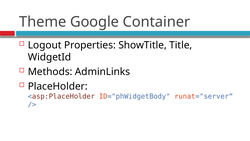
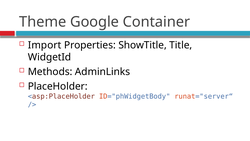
Logout: Logout -> Import
